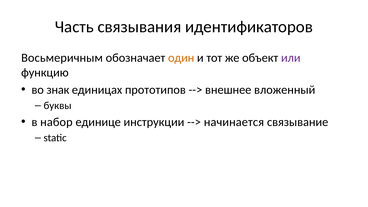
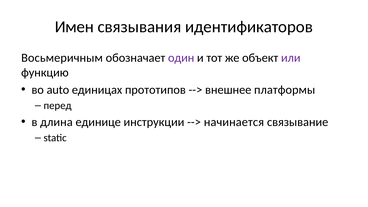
Часть: Часть -> Имен
один colour: orange -> purple
знак: знак -> auto
вложенный: вложенный -> платформы
буквы: буквы -> перед
набор: набор -> длина
